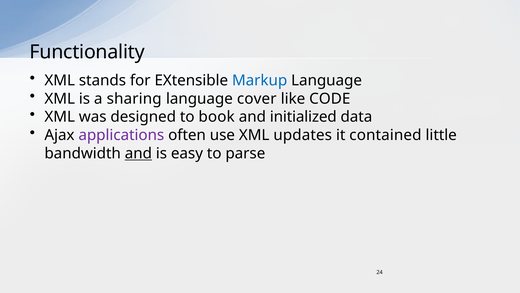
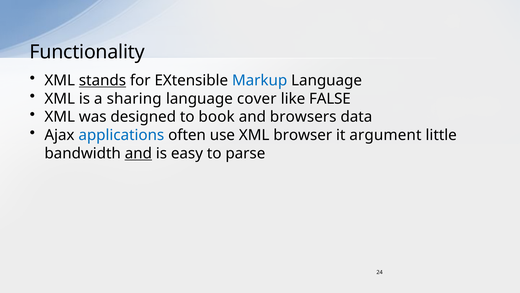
stands underline: none -> present
CODE: CODE -> FALSE
initialized: initialized -> browsers
applications colour: purple -> blue
updates: updates -> browser
contained: contained -> argument
